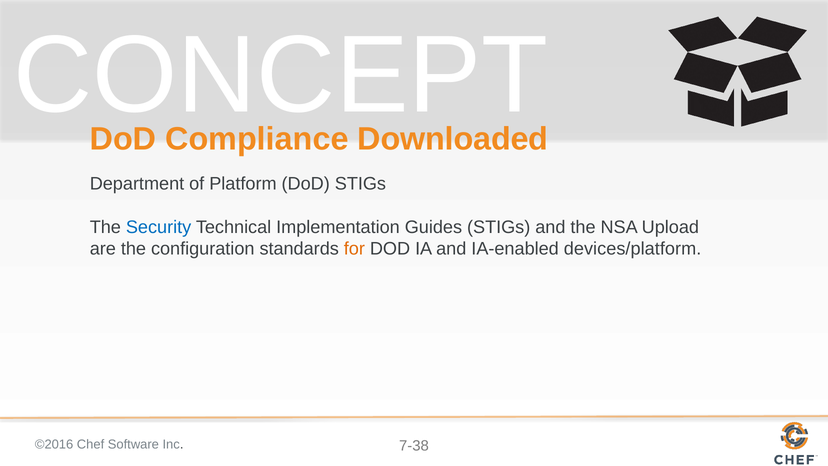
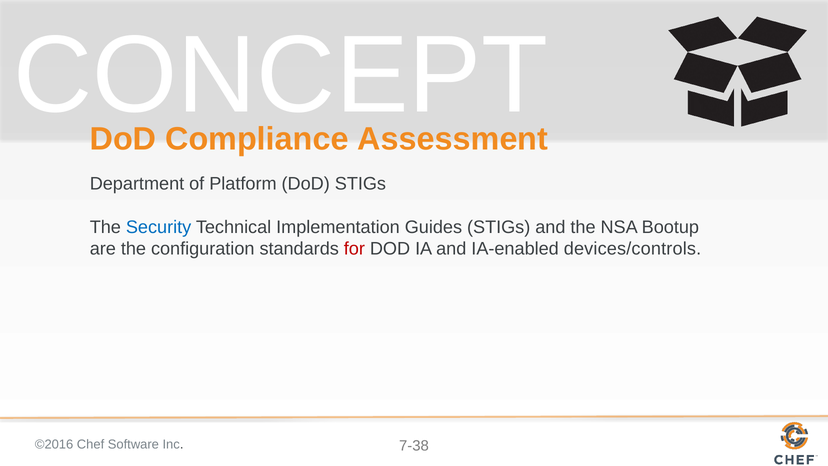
Downloaded: Downloaded -> Assessment
Upload: Upload -> Bootup
for colour: orange -> red
devices/platform: devices/platform -> devices/controls
